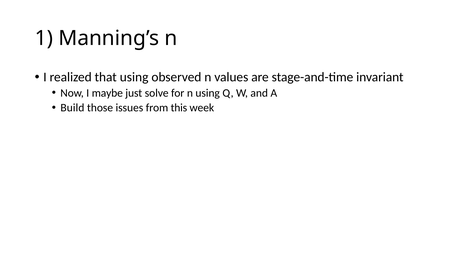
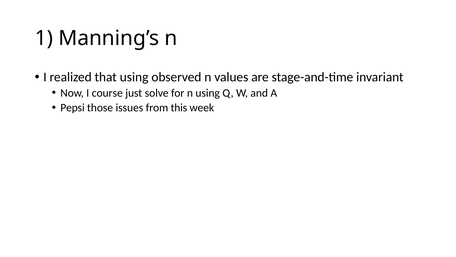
maybe: maybe -> course
Build: Build -> Pepsi
